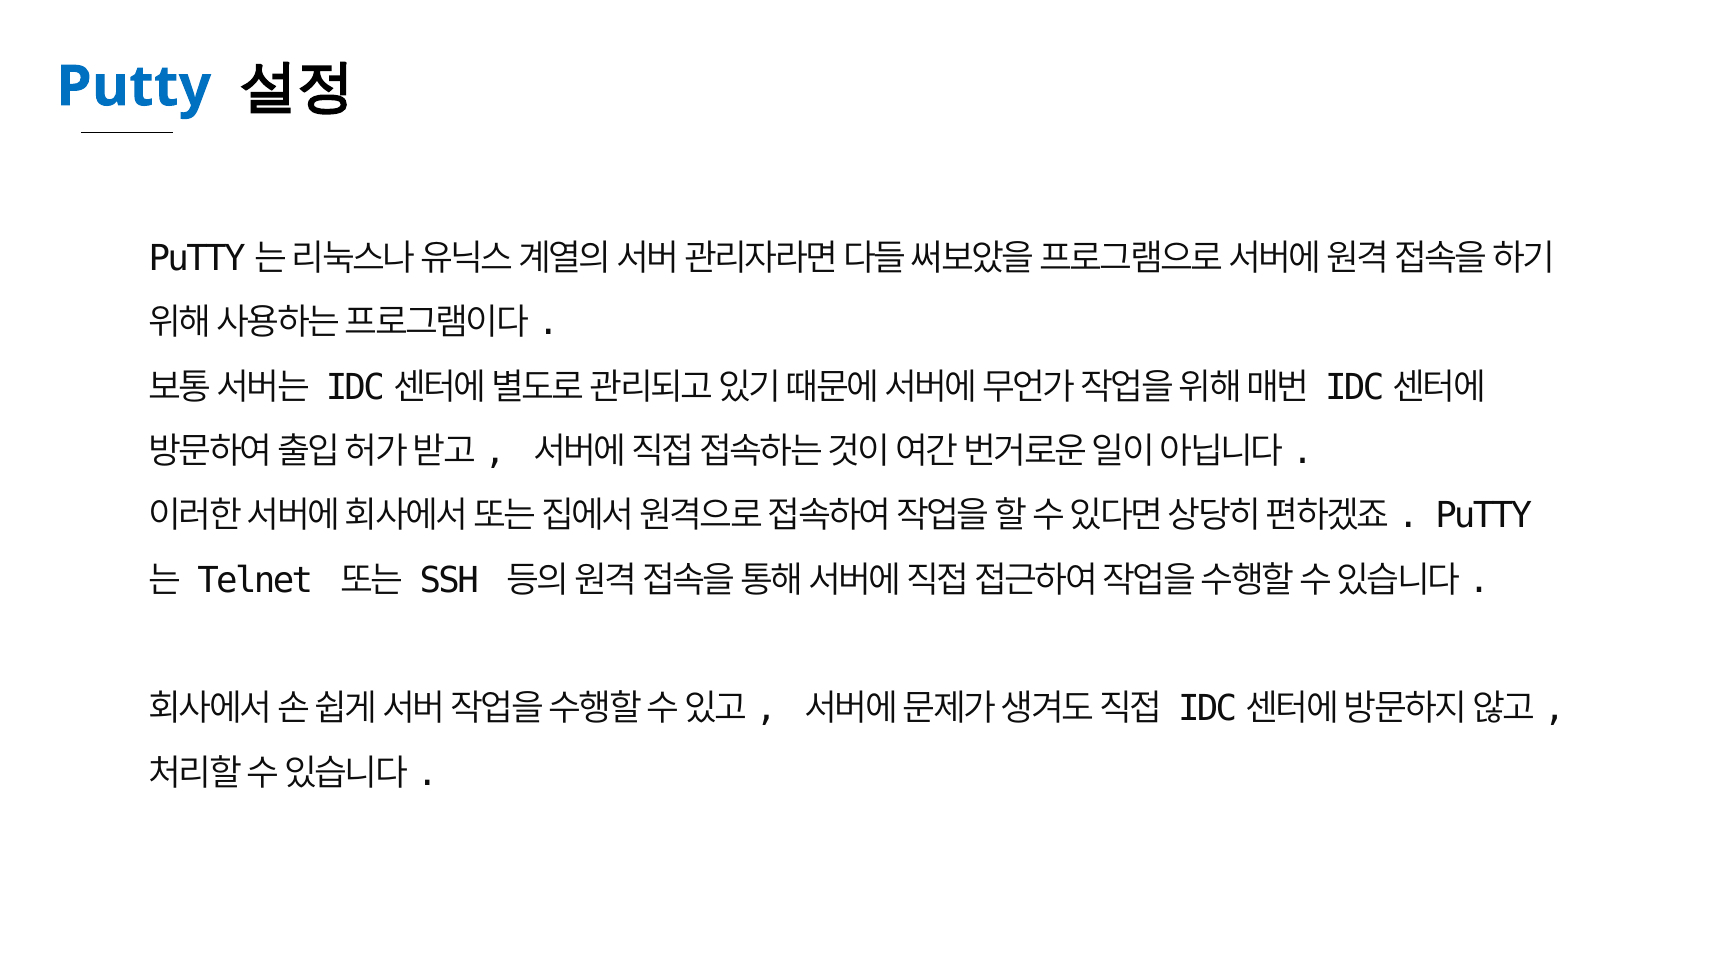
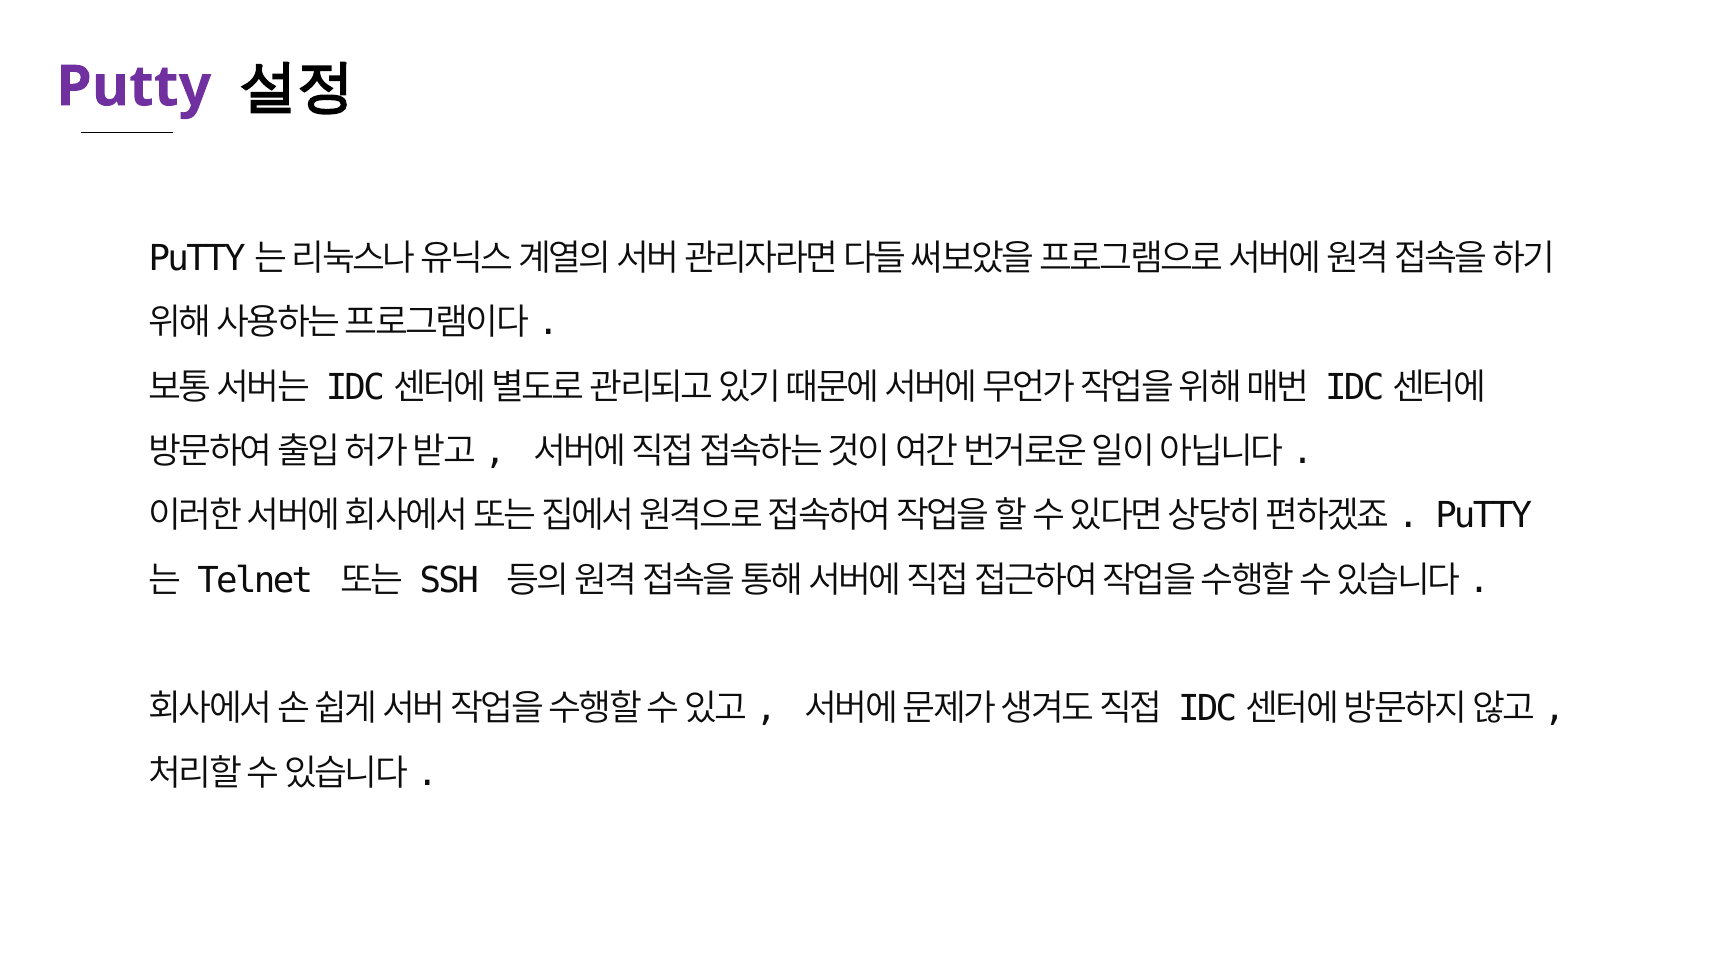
Putty at (134, 87) colour: blue -> purple
